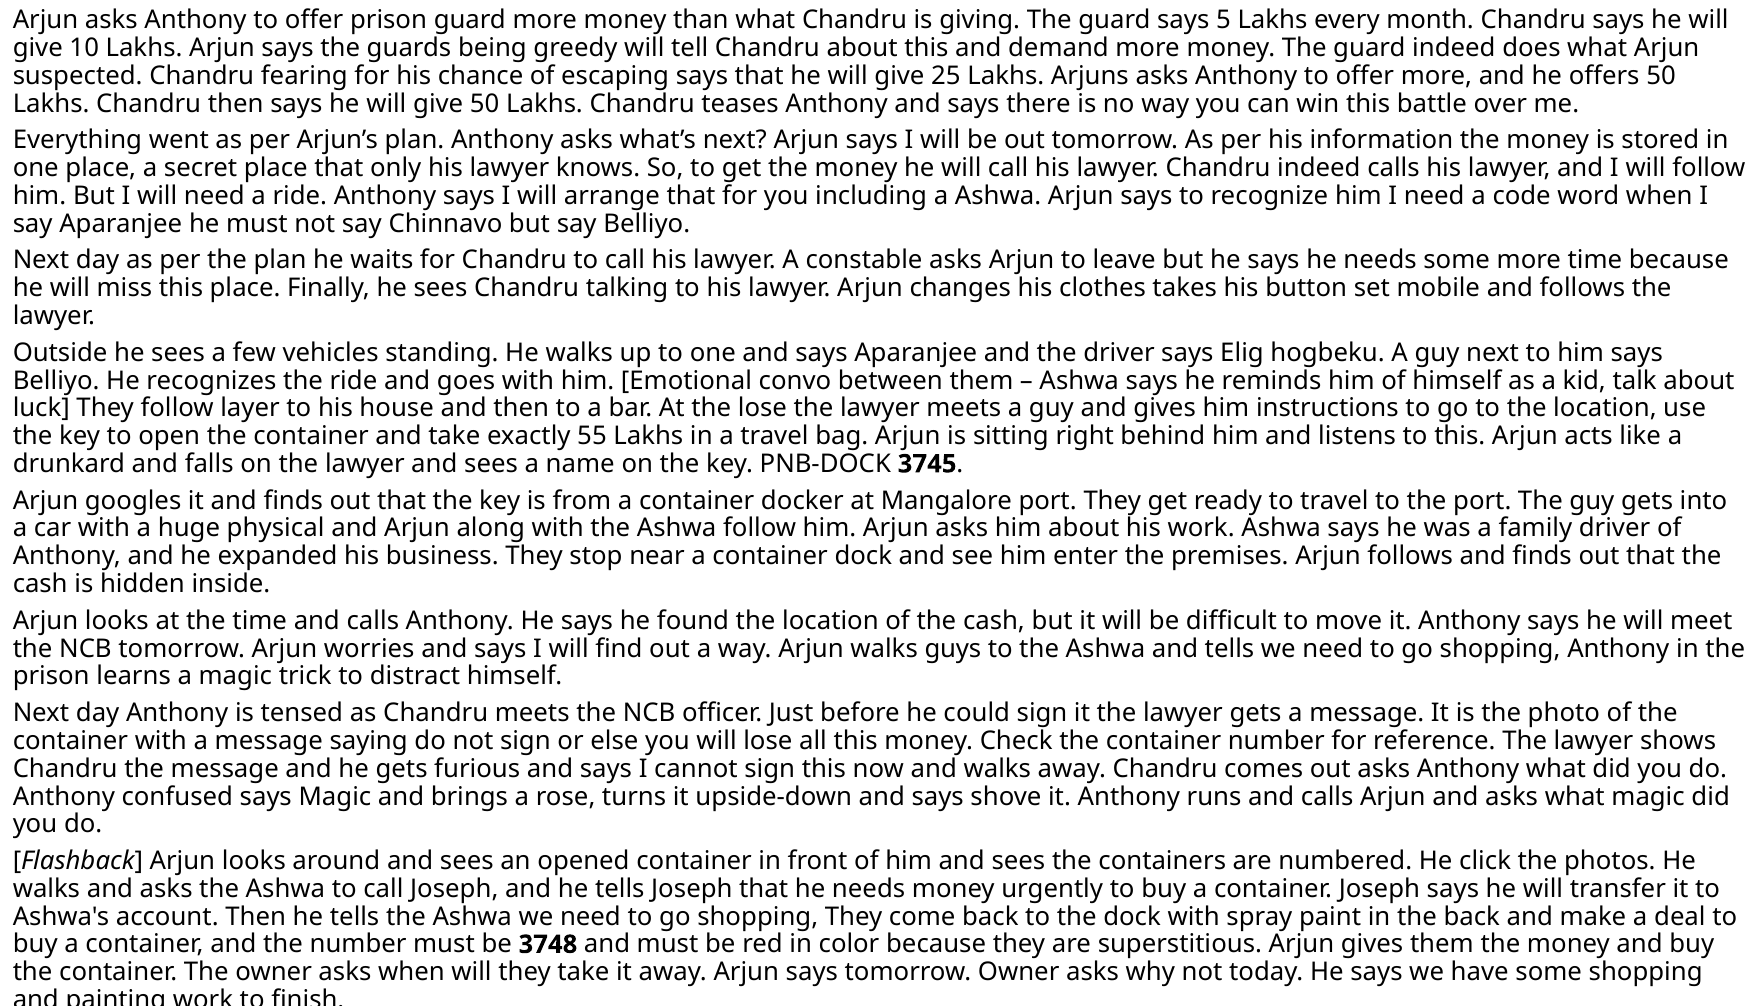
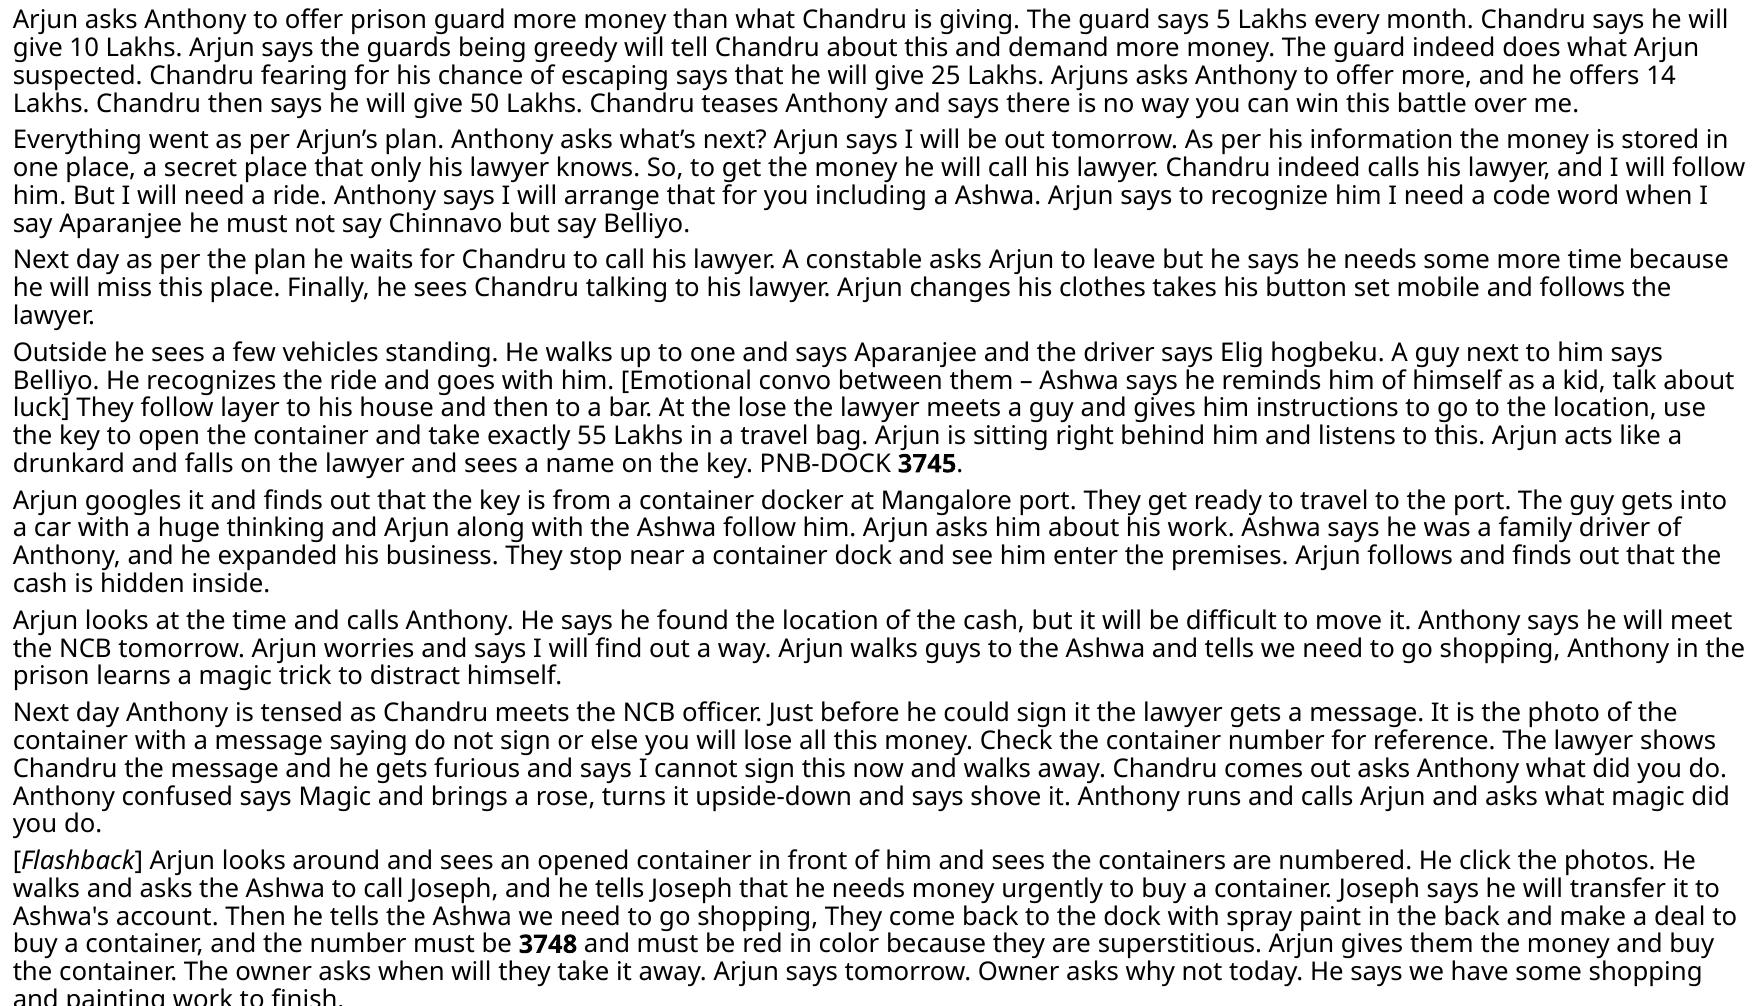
offers 50: 50 -> 14
physical: physical -> thinking
